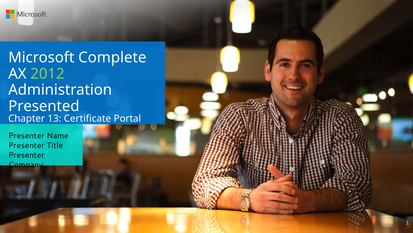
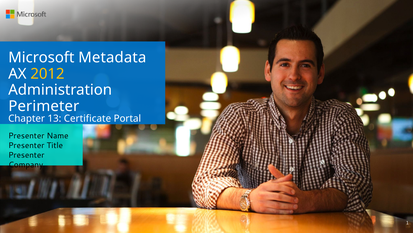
Complete: Complete -> Metadata
2012 colour: light green -> yellow
Presented: Presented -> Perimeter
